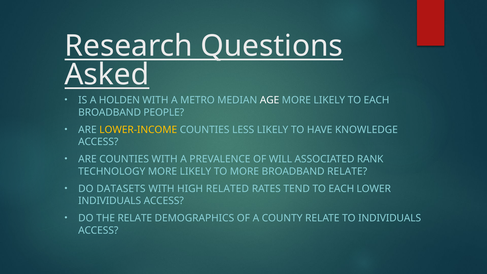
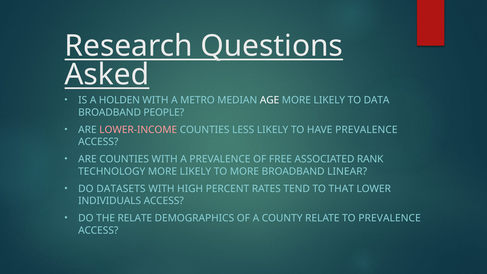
LIKELY TO EACH: EACH -> DATA
LOWER-INCOME colour: yellow -> pink
HAVE KNOWLEDGE: KNOWLEDGE -> PREVALENCE
WILL: WILL -> FREE
BROADBAND RELATE: RELATE -> LINEAR
RELATED: RELATED -> PERCENT
TEND TO EACH: EACH -> THAT
TO INDIVIDUALS: INDIVIDUALS -> PREVALENCE
